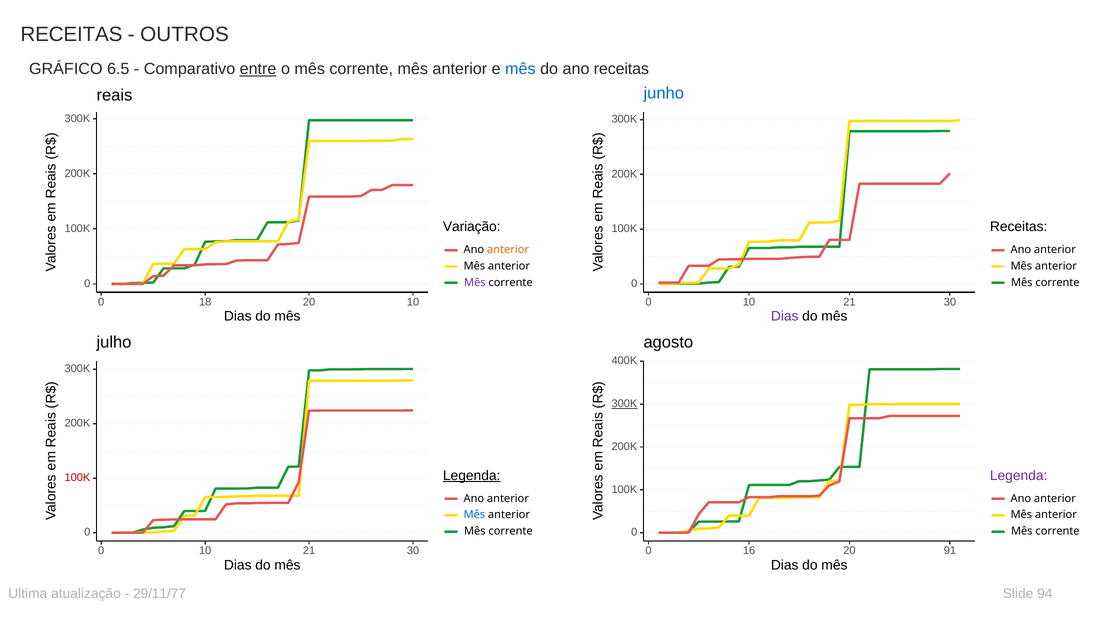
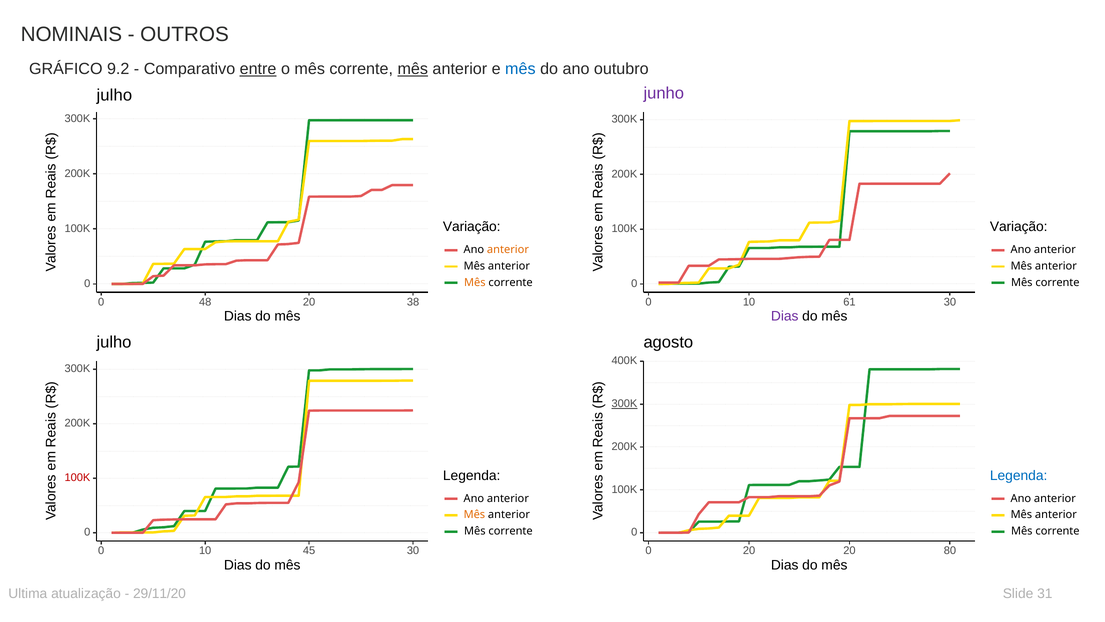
RECEITAS at (71, 35): RECEITAS -> NOMINAIS
6.5: 6.5 -> 9.2
mês at (413, 69) underline: none -> present
ano receitas: receitas -> outubro
junho colour: blue -> purple
reais at (114, 95): reais -> julho
Receitas at (1019, 227): Receitas -> Variação
Mês at (475, 282) colour: purple -> orange
18: 18 -> 48
20 10: 10 -> 38
21 at (849, 302): 21 -> 61
Legenda at (472, 475) underline: present -> none
Legenda at (1019, 475) colour: purple -> blue
Mês at (474, 514) colour: blue -> orange
21 at (309, 550): 21 -> 45
0 16: 16 -> 20
91: 91 -> 80
29/11/77: 29/11/77 -> 29/11/20
94: 94 -> 31
